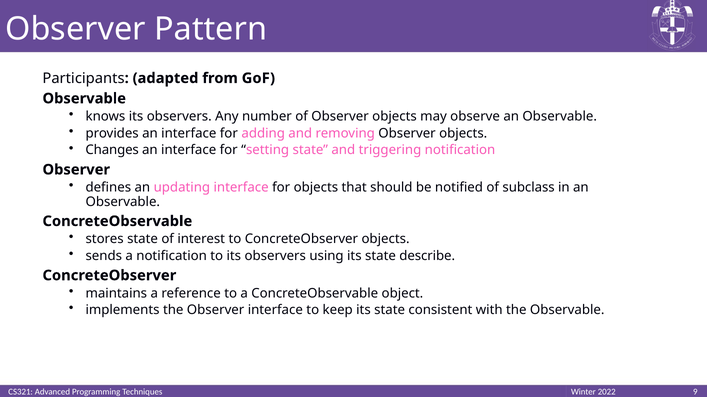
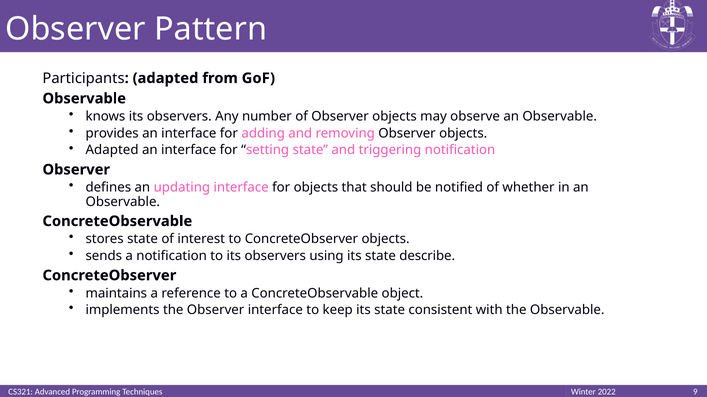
Changes at (112, 150): Changes -> Adapted
subclass: subclass -> whether
